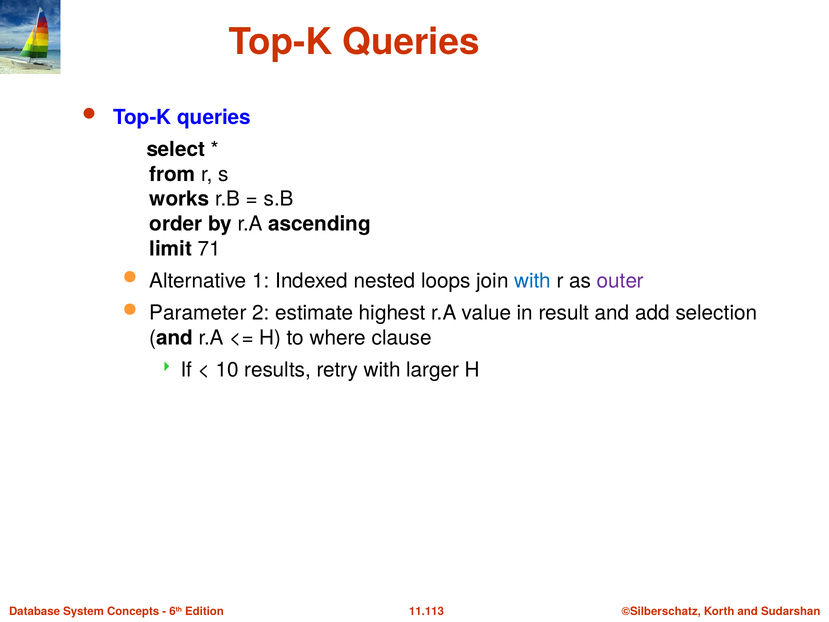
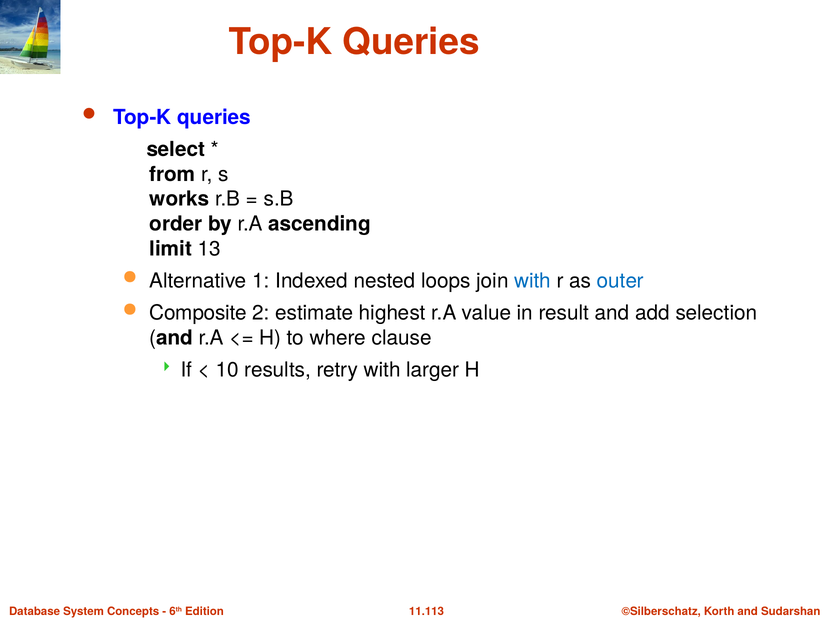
71: 71 -> 13
outer colour: purple -> blue
Parameter: Parameter -> Composite
